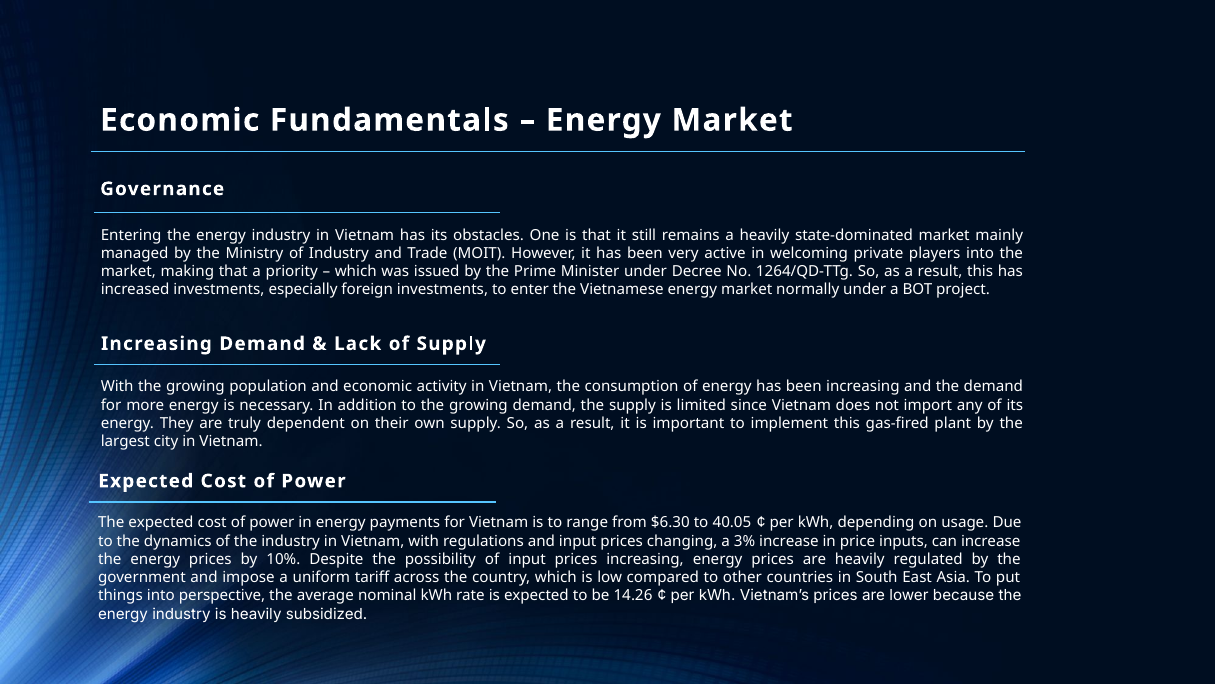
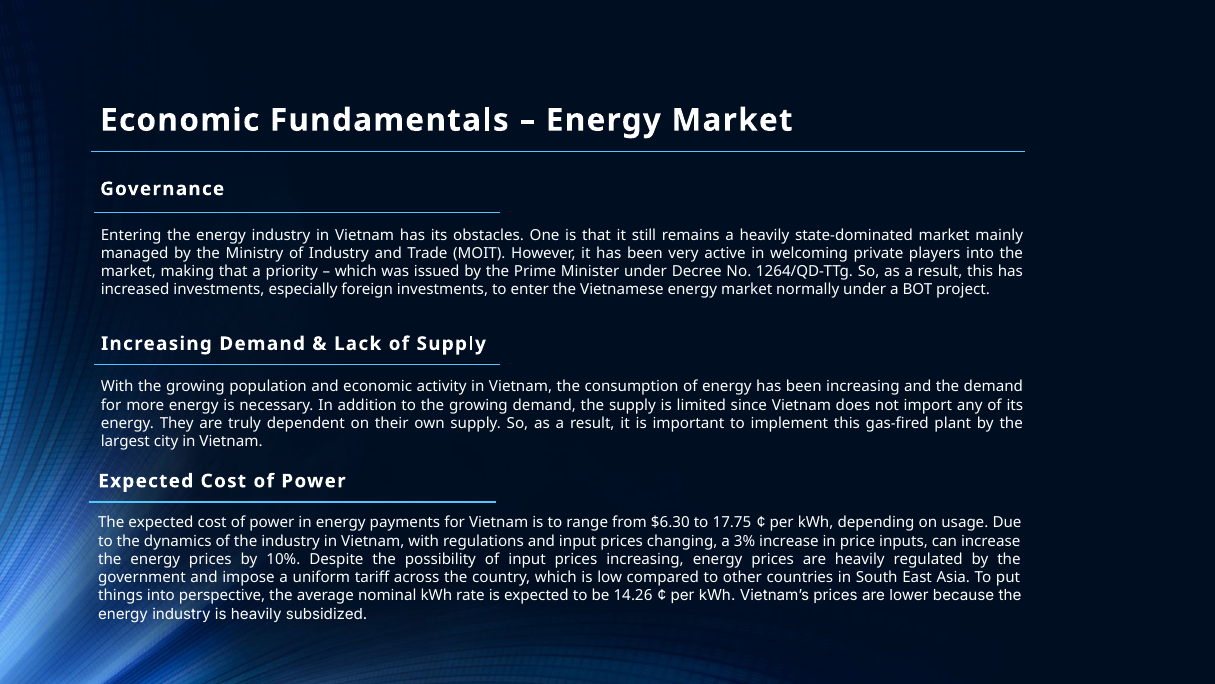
40.05: 40.05 -> 17.75
